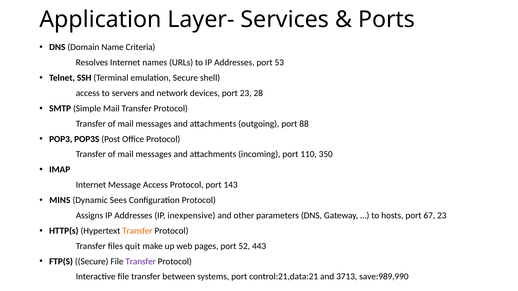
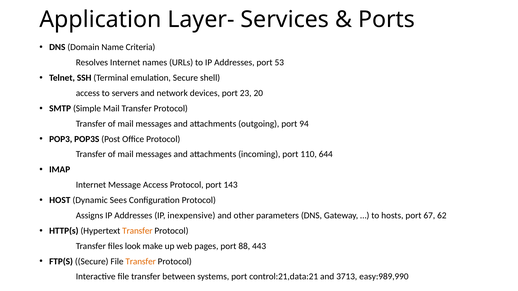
28: 28 -> 20
88: 88 -> 94
350: 350 -> 644
MINS: MINS -> HOST
67 23: 23 -> 62
quit: quit -> look
52: 52 -> 88
Transfer at (141, 262) colour: purple -> orange
save:989,990: save:989,990 -> easy:989,990
